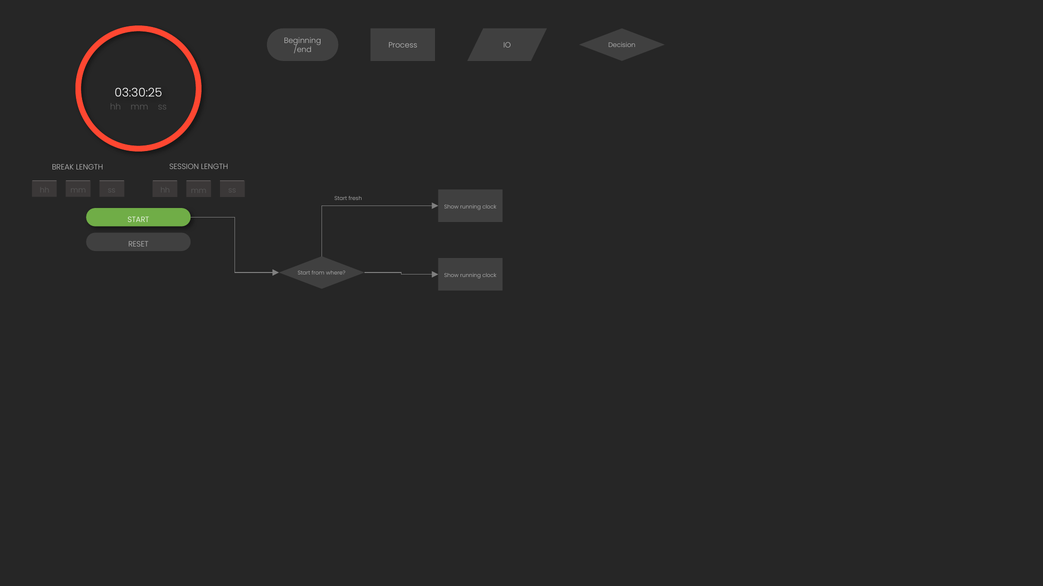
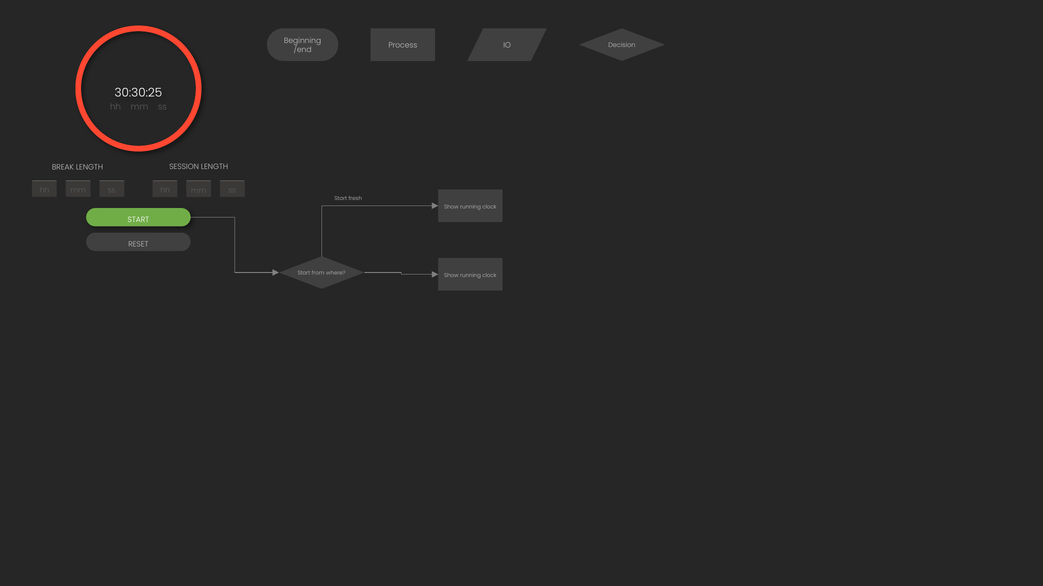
03:30:25: 03:30:25 -> 30:30:25
